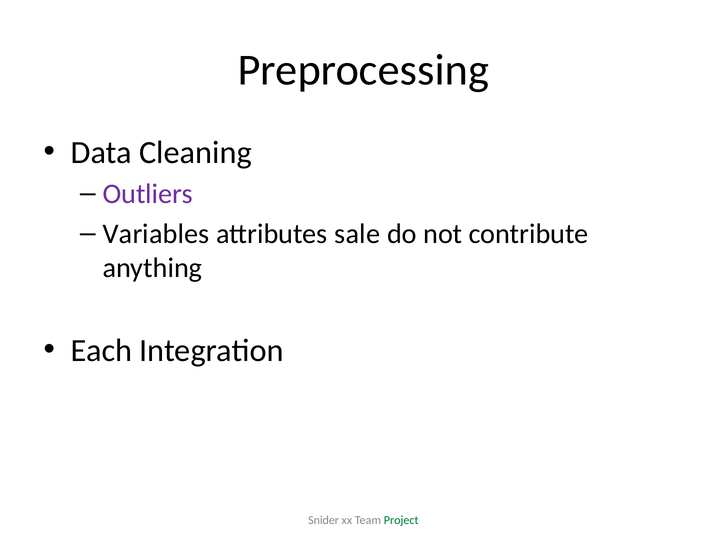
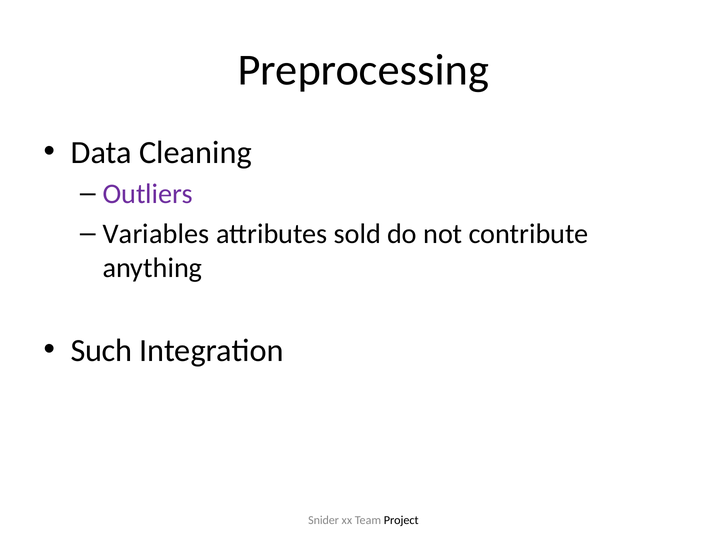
sale: sale -> sold
Each: Each -> Such
Project colour: green -> black
